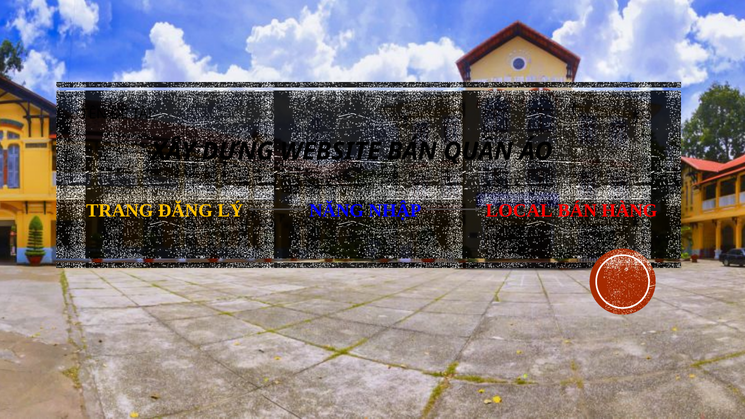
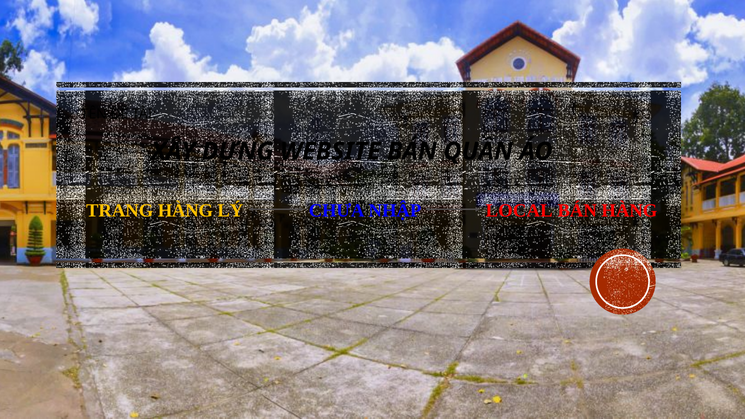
TRANG ĐĂNG: ĐĂNG -> HÀNG
NĂNG: NĂNG -> CHƯA
